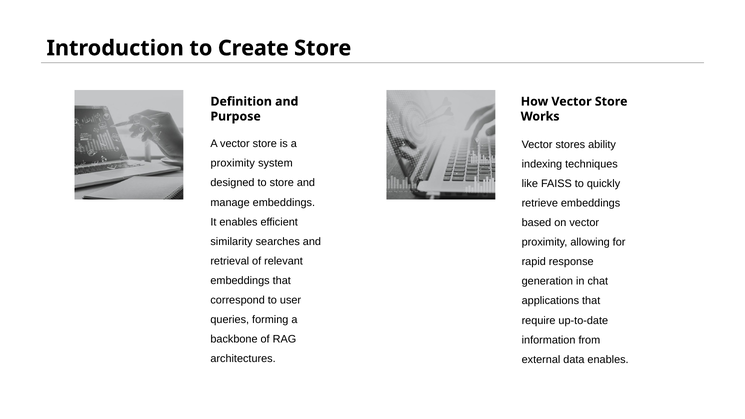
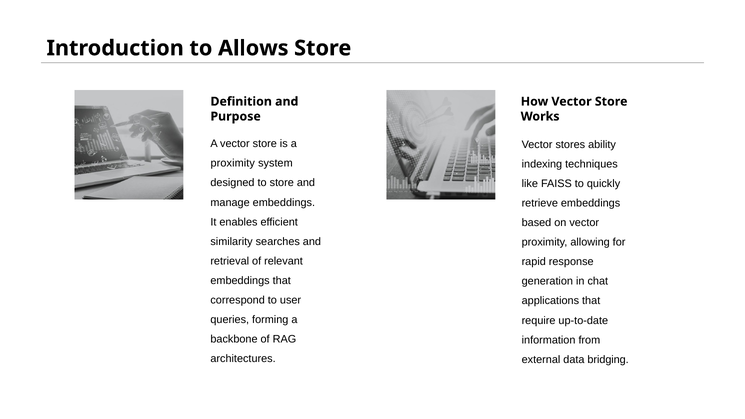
Create: Create -> Allows
data enables: enables -> bridging
